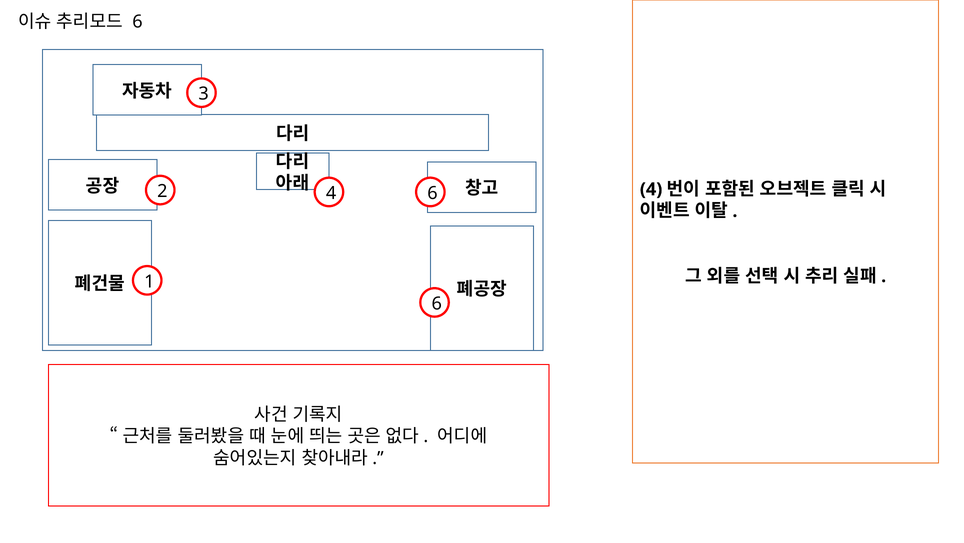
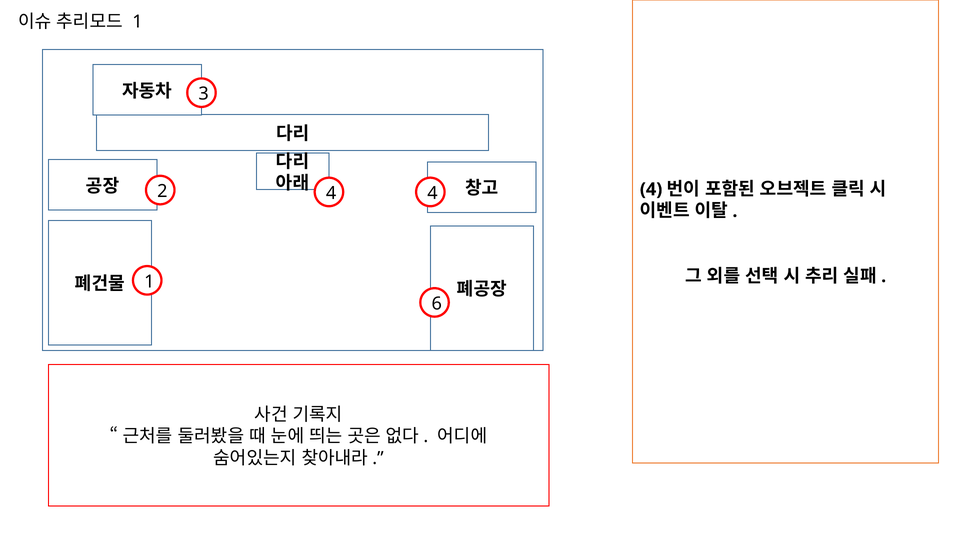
6 at (137, 22): 6 -> 1
4 6: 6 -> 4
